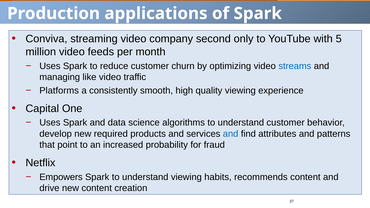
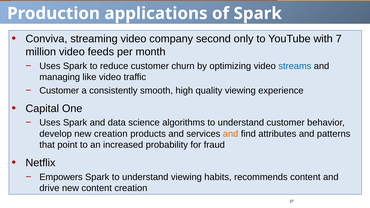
5: 5 -> 7
Platforms at (59, 91): Platforms -> Customer
new required: required -> creation
and at (231, 134) colour: blue -> orange
